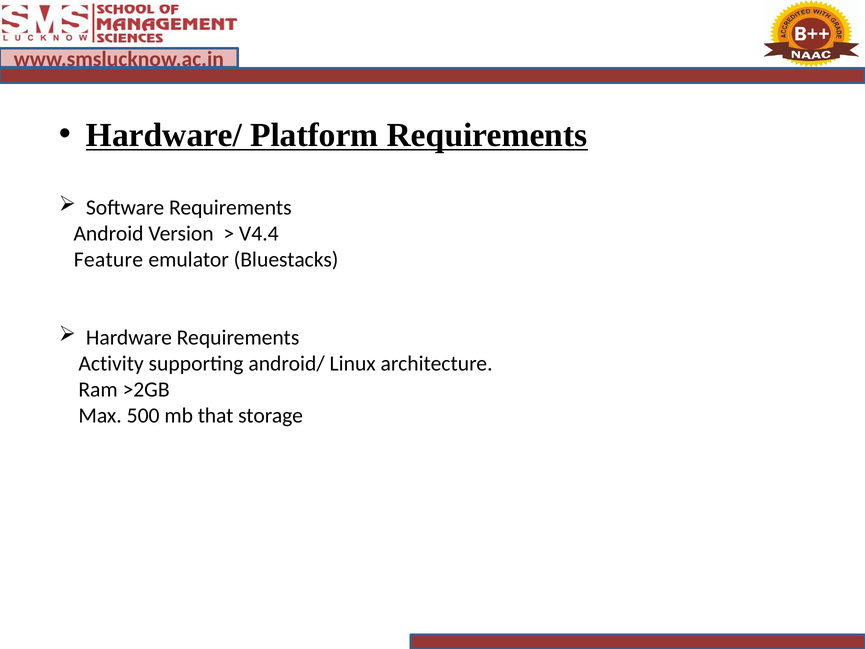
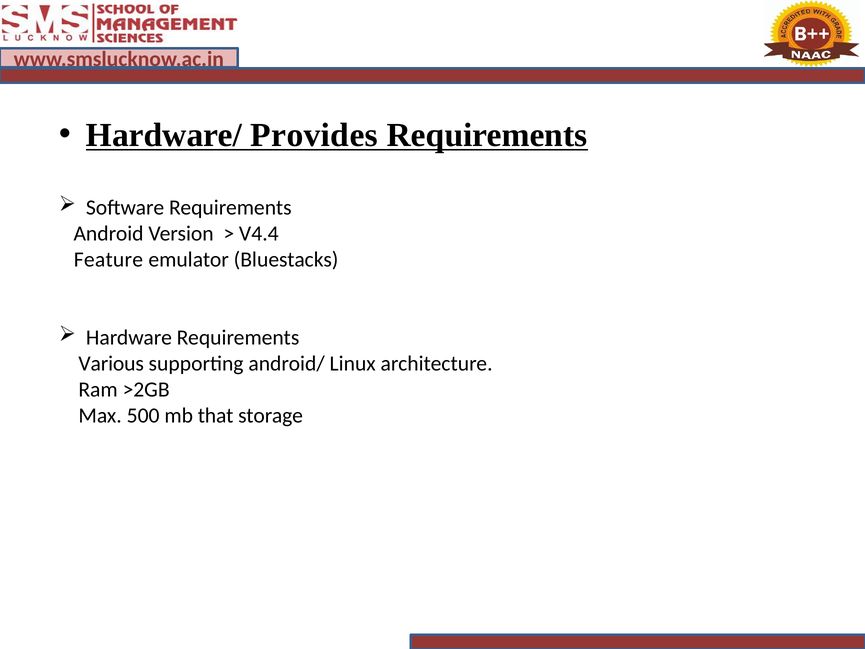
Platform: Platform -> Provides
Activity: Activity -> Various
